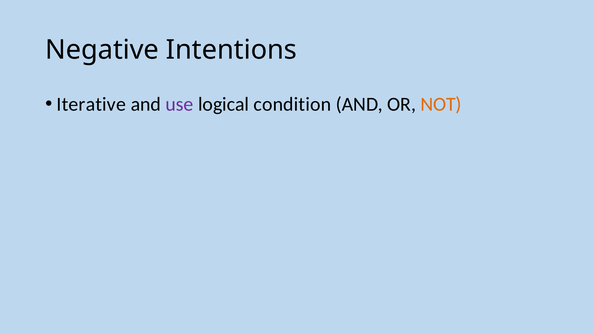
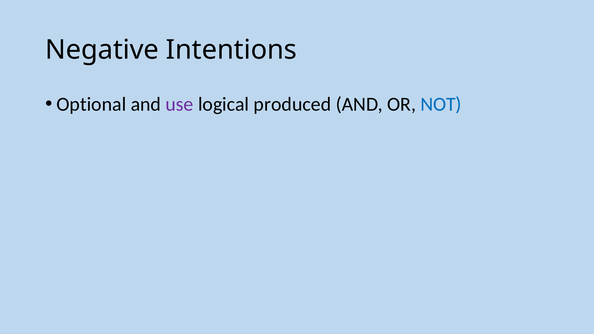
Iterative: Iterative -> Optional
condition: condition -> produced
NOT colour: orange -> blue
